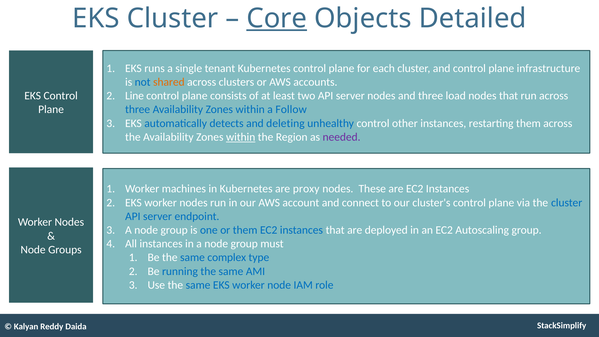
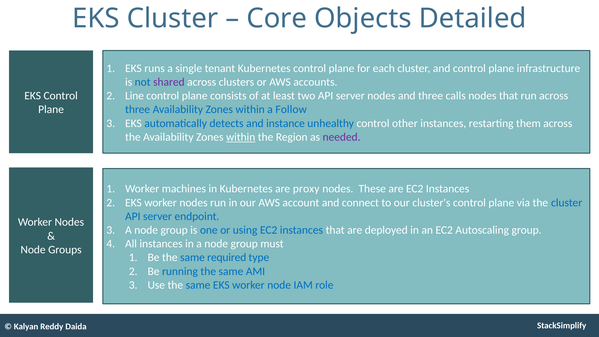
Core underline: present -> none
shared colour: orange -> purple
load: load -> calls
deleting: deleting -> instance
or them: them -> using
complex: complex -> required
